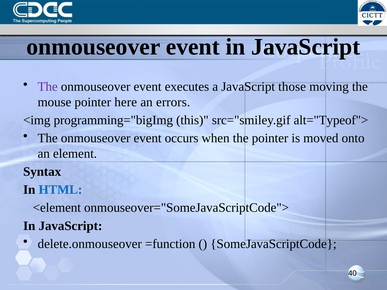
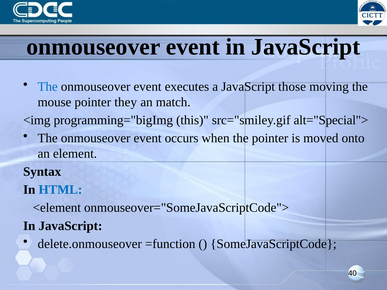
The at (48, 87) colour: purple -> blue
here: here -> they
errors: errors -> match
alt="Typeof">: alt="Typeof"> -> alt="Special">
